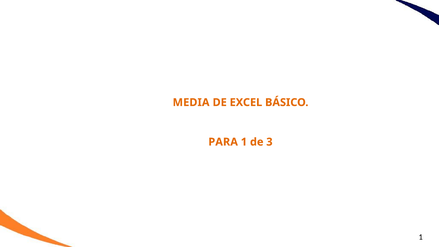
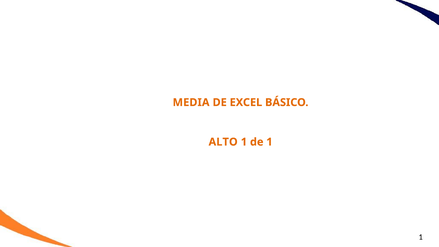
PARA: PARA -> ALTO
de 3: 3 -> 1
